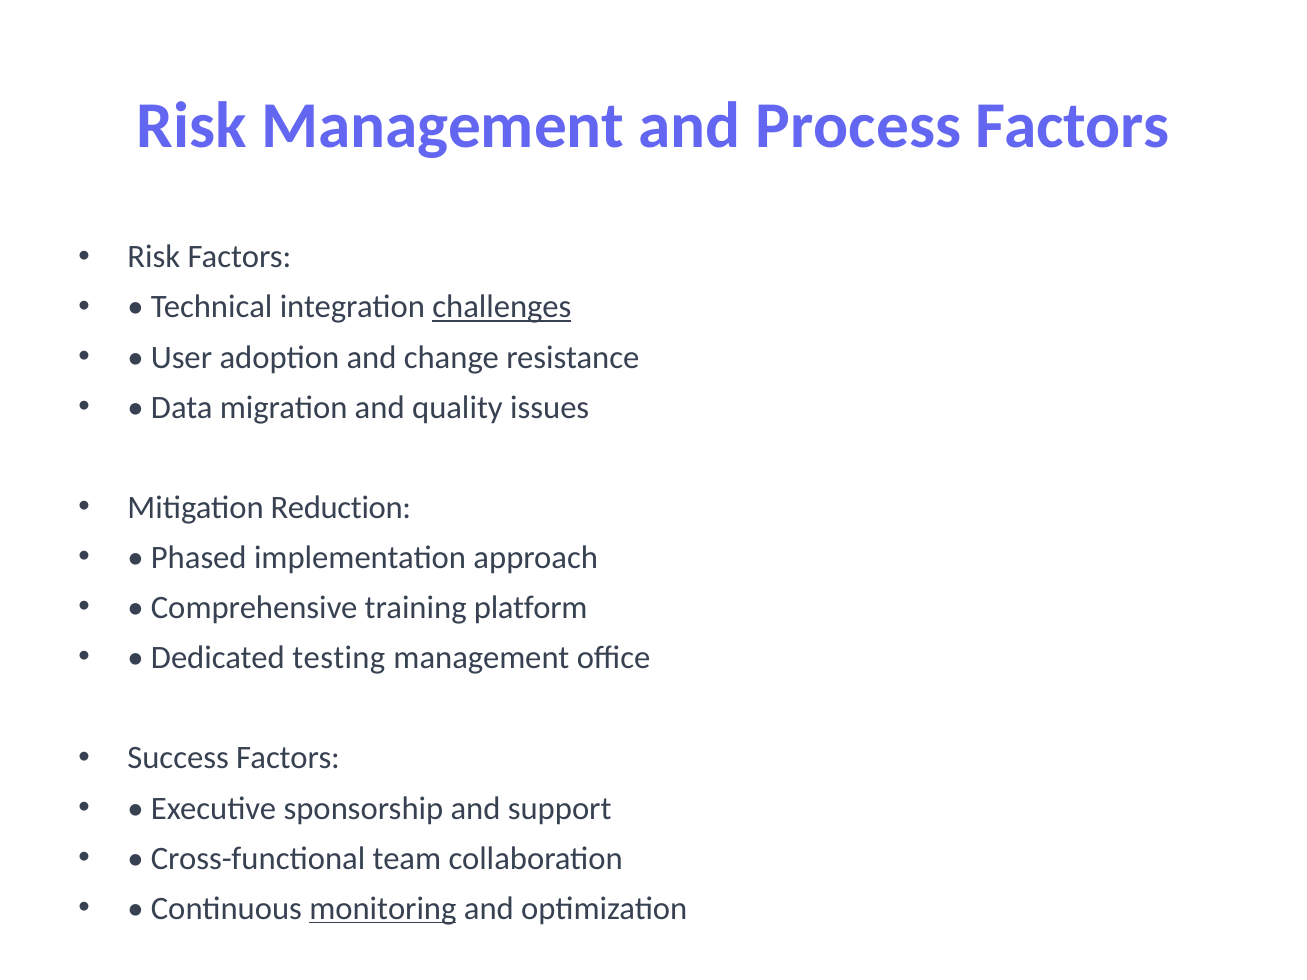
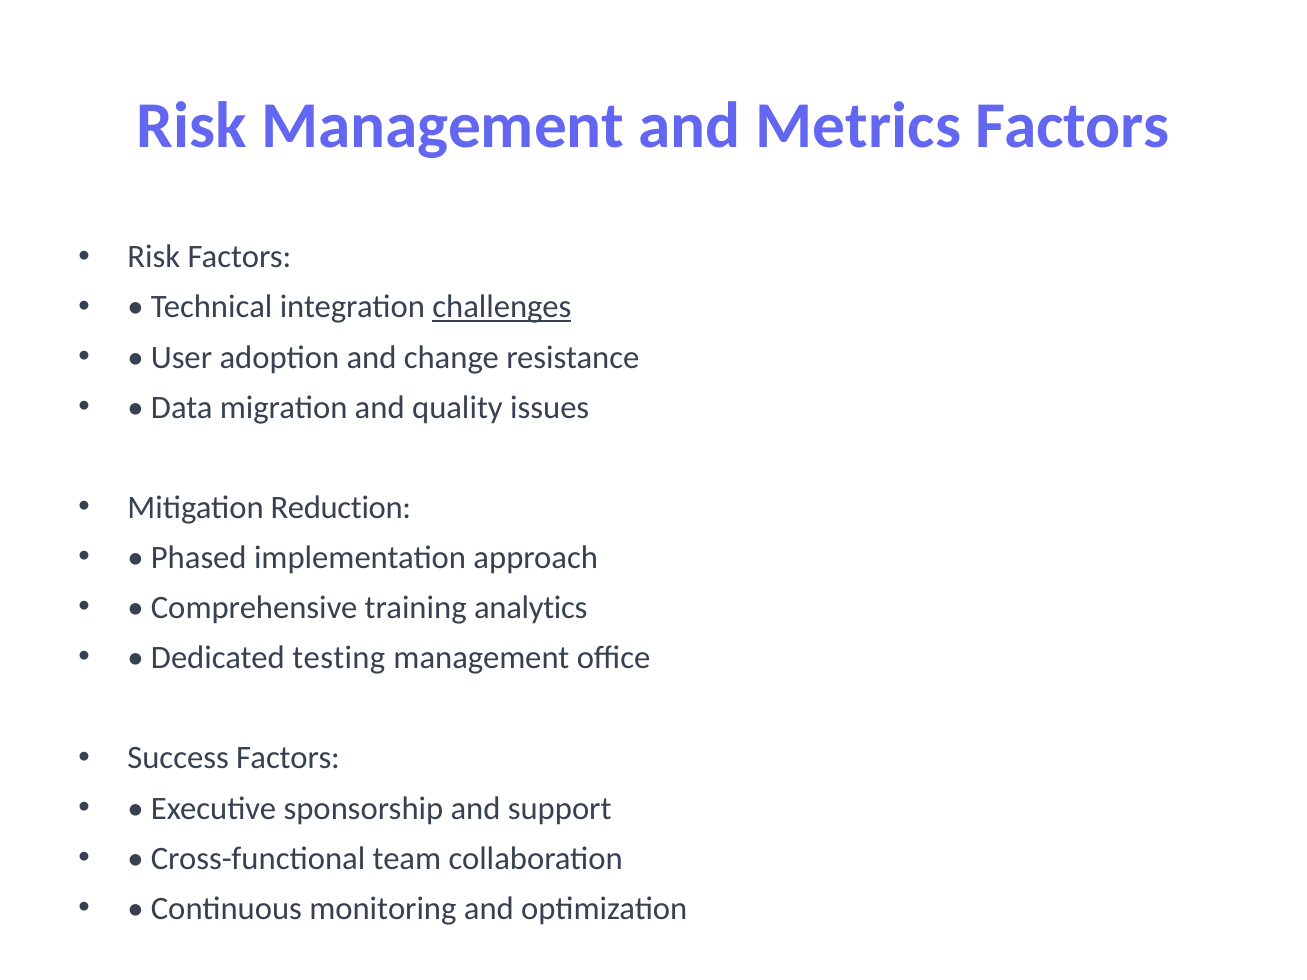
Process: Process -> Metrics
platform: platform -> analytics
monitoring underline: present -> none
